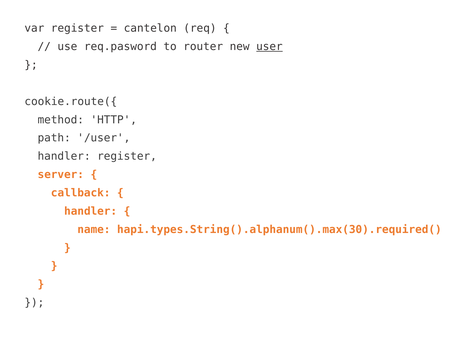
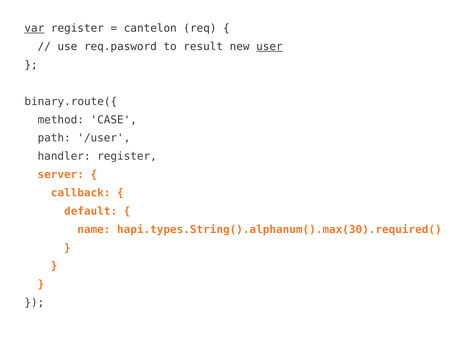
var underline: none -> present
router: router -> result
cookie.route({: cookie.route({ -> binary.route({
HTTP: HTTP -> CASE
handler at (91, 212): handler -> default
